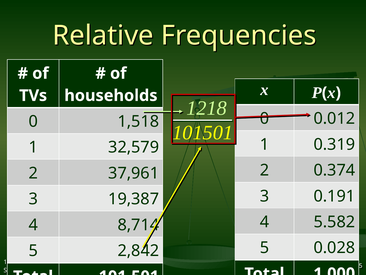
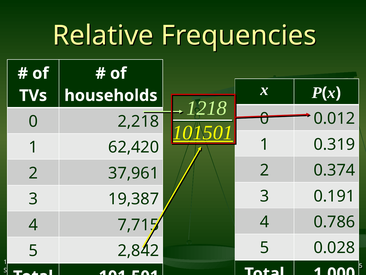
1,518: 1,518 -> 2,218
101501 underline: none -> present
32,579: 32,579 -> 62,420
5.582: 5.582 -> 0.786
8,714: 8,714 -> 7,715
